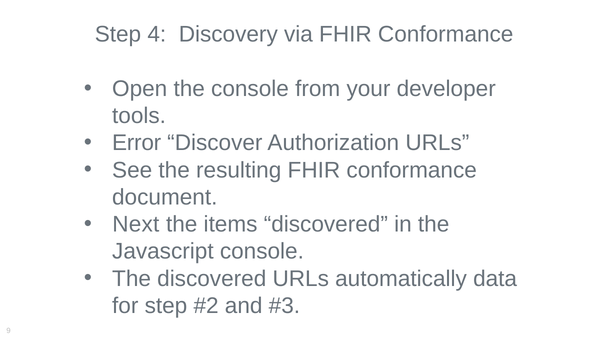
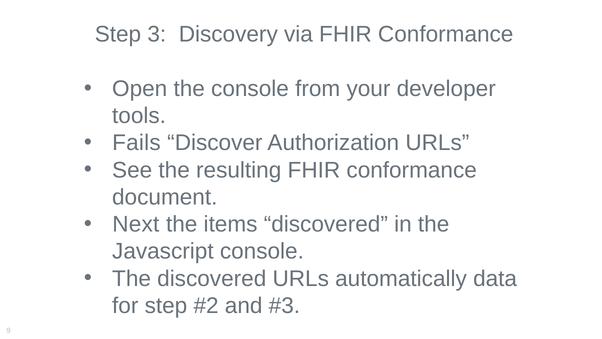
4: 4 -> 3
Error: Error -> Fails
